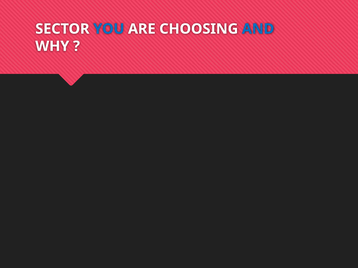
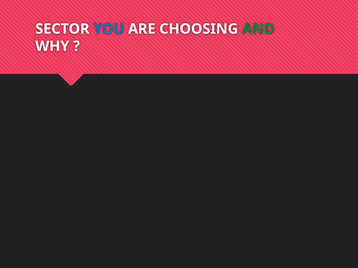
AND colour: blue -> green
